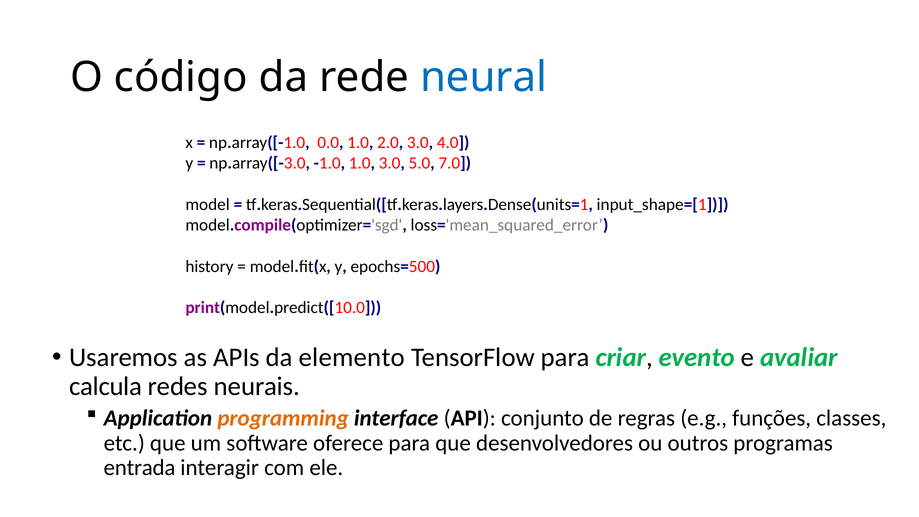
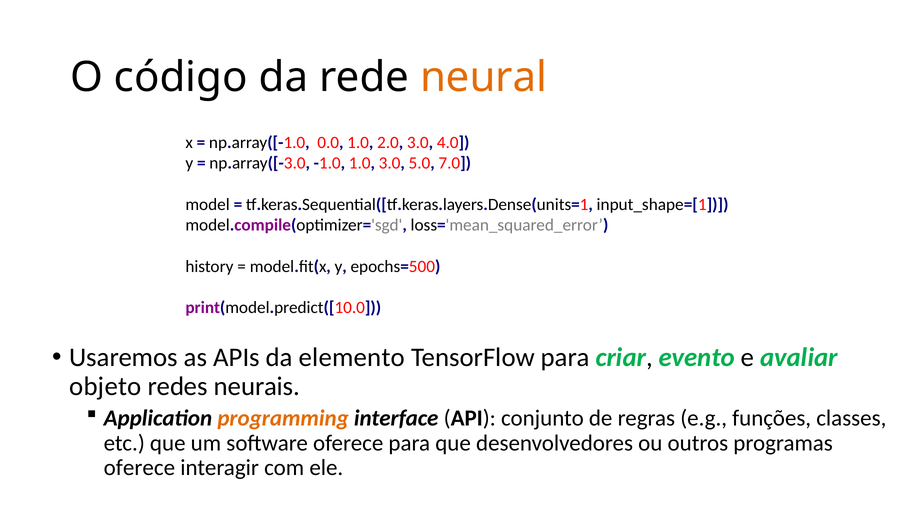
neural colour: blue -> orange
calcula: calcula -> objeto
entrada at (140, 468): entrada -> oferece
